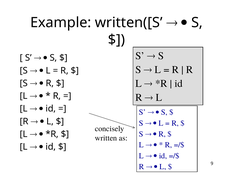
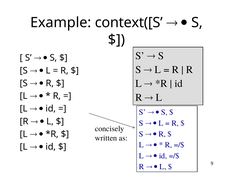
written([S: written([S -> context([S
